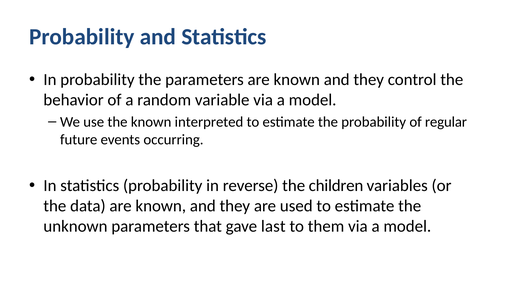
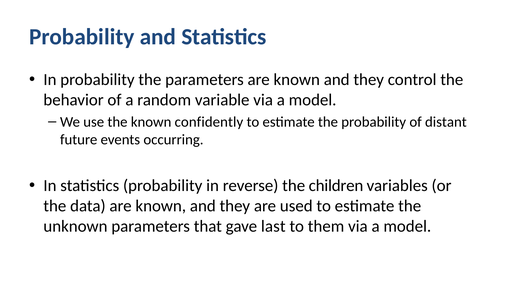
interpreted: interpreted -> confidently
regular: regular -> distant
